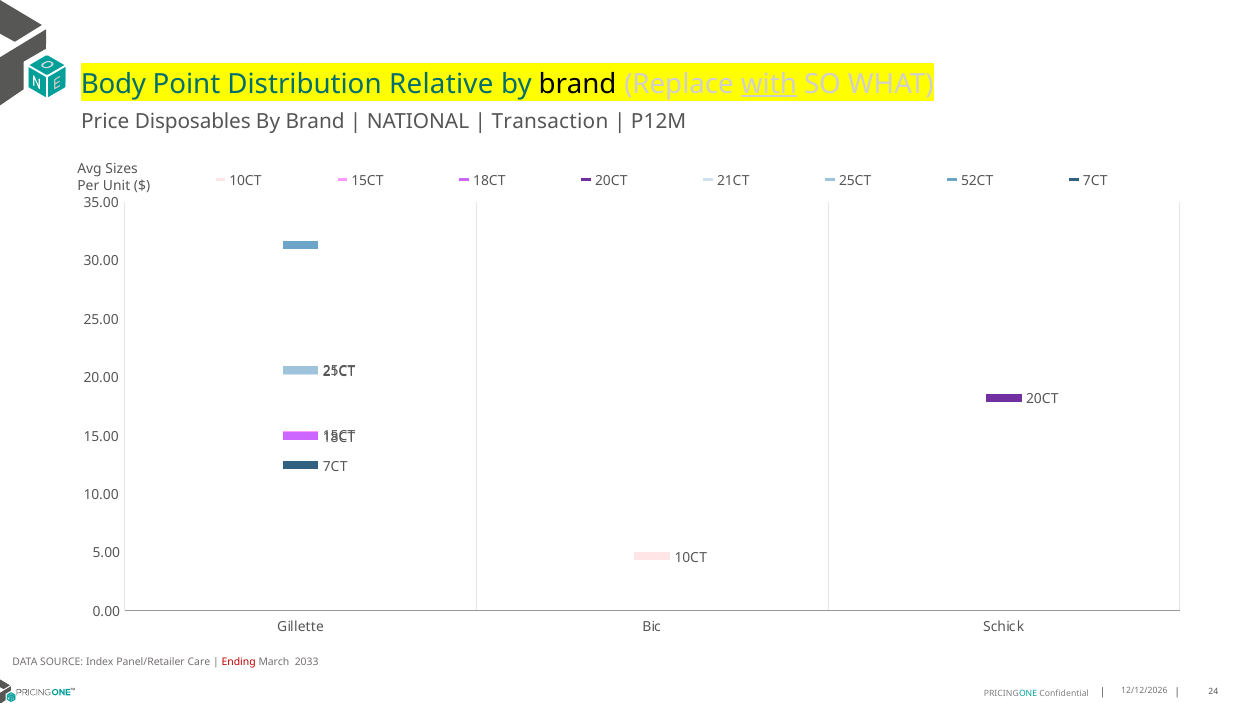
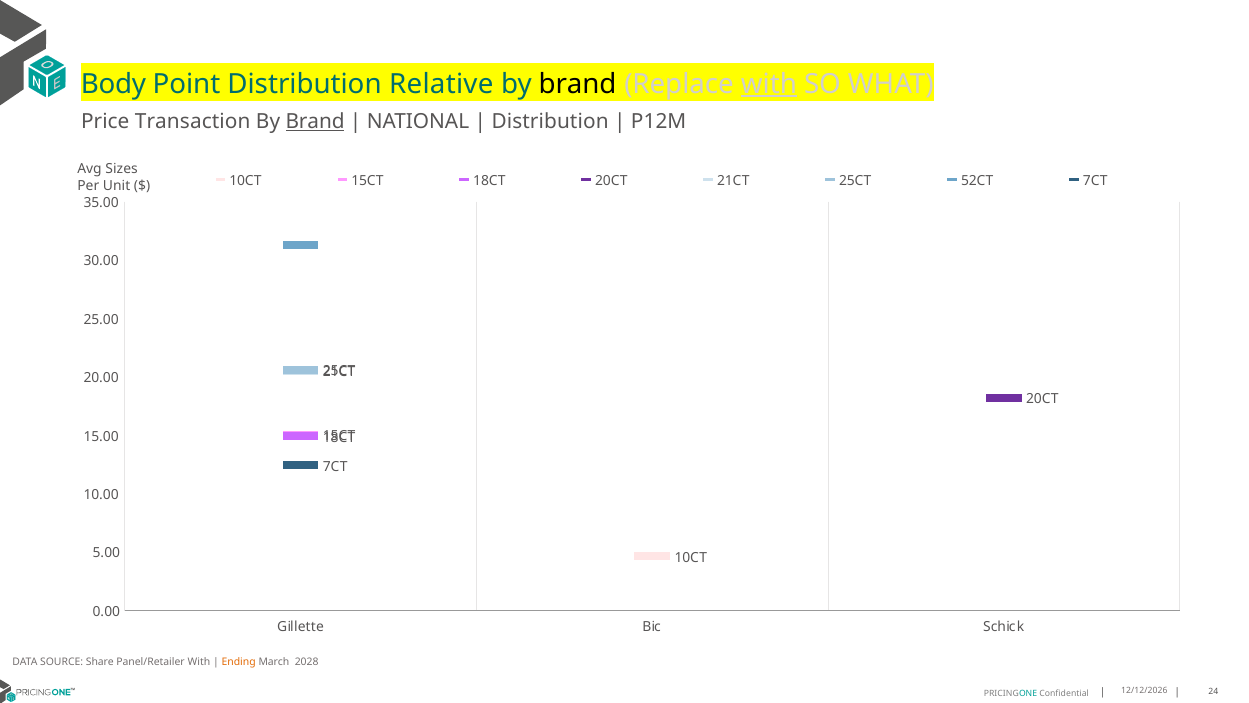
Disposables: Disposables -> Transaction
Brand at (315, 122) underline: none -> present
Transaction at (550, 122): Transaction -> Distribution
Index: Index -> Share
Panel/Retailer Care: Care -> With
Ending colour: red -> orange
2033: 2033 -> 2028
